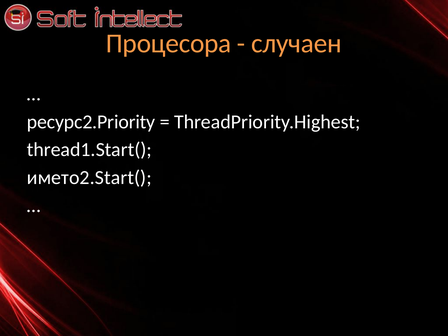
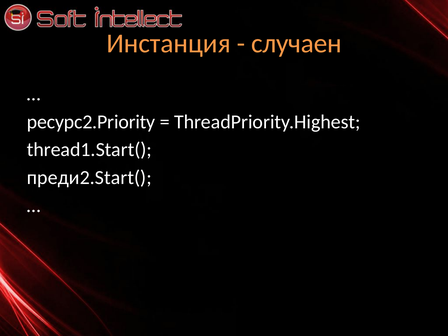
Процесора: Процесора -> Инстанция
името2.Start(: името2.Start( -> преди2.Start(
